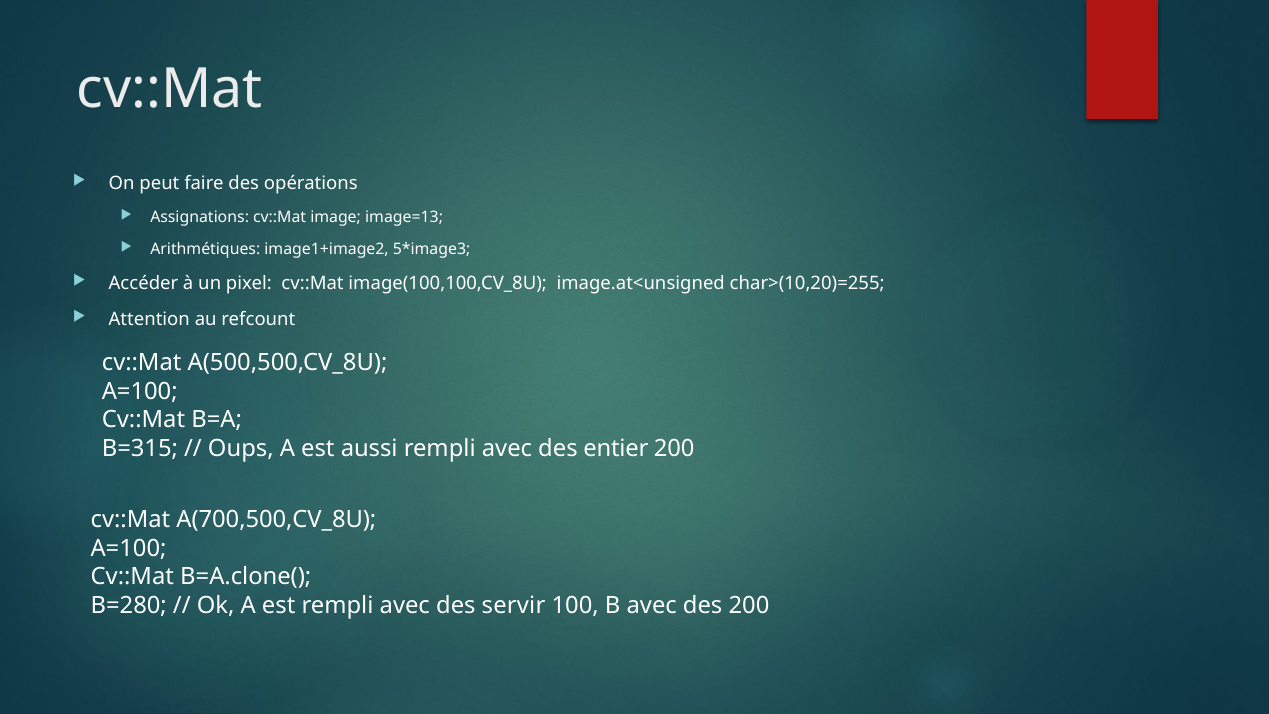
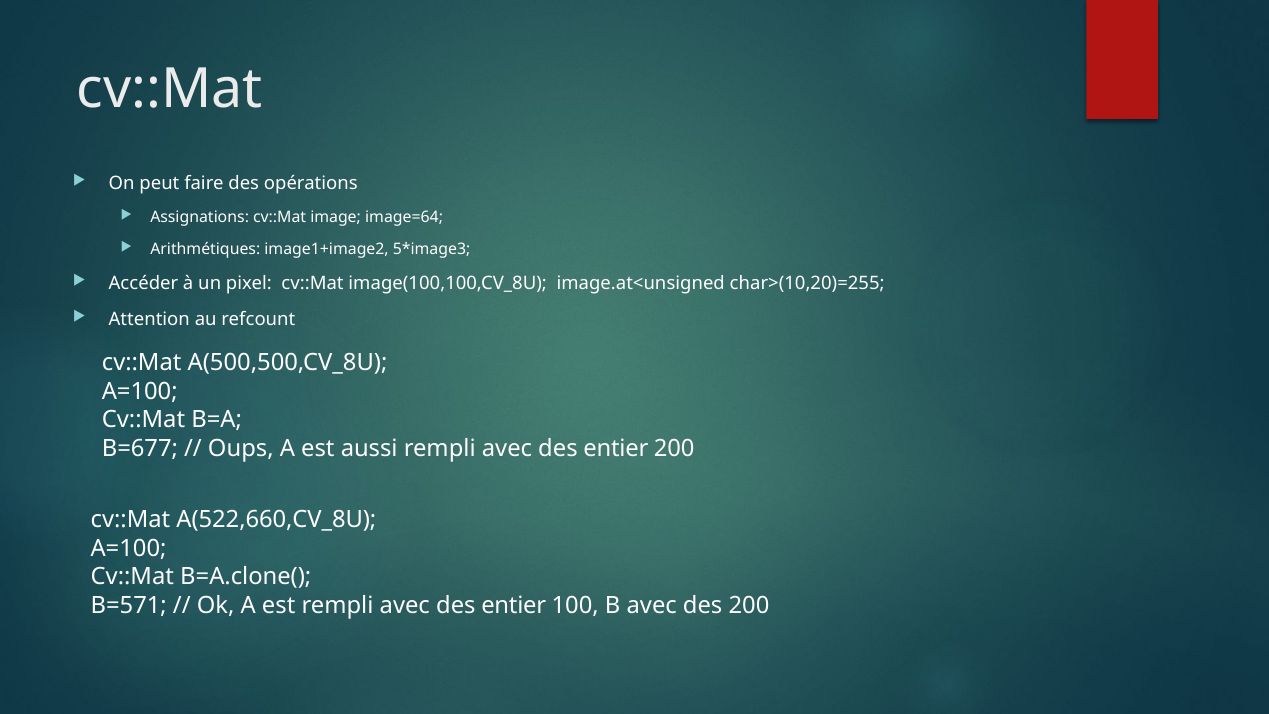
image=13: image=13 -> image=64
B=315: B=315 -> B=677
A(700,500,CV_8U: A(700,500,CV_8U -> A(522,660,CV_8U
B=280: B=280 -> B=571
servir at (514, 605): servir -> entier
